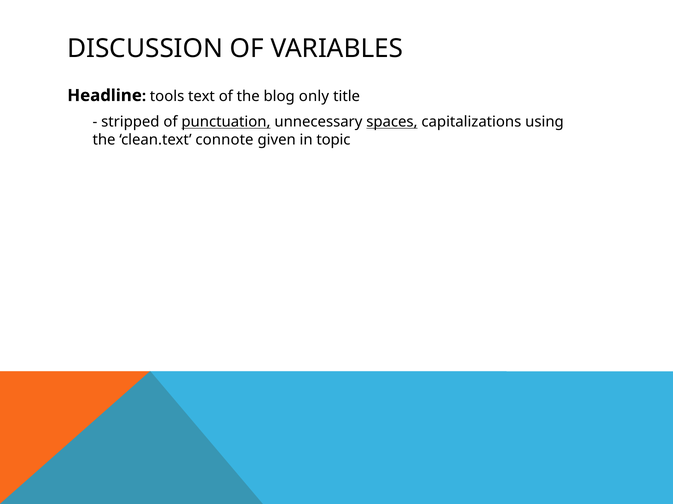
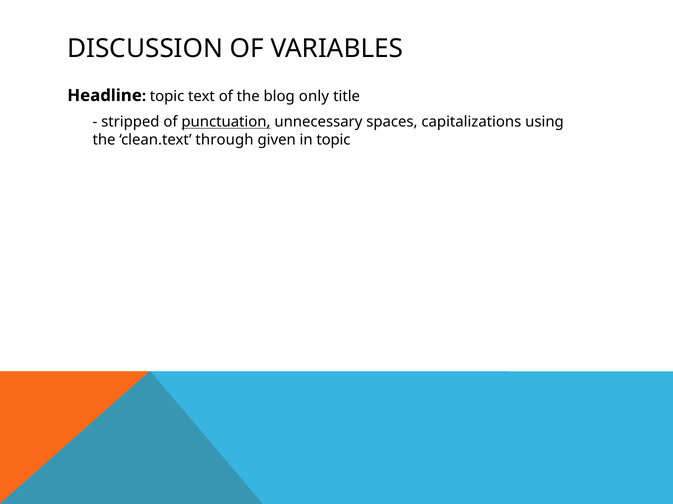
Headline tools: tools -> topic
spaces underline: present -> none
connote: connote -> through
